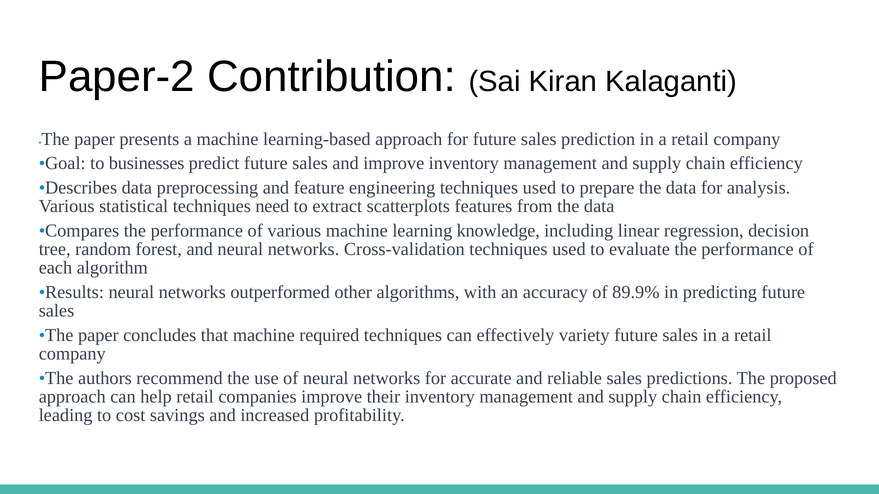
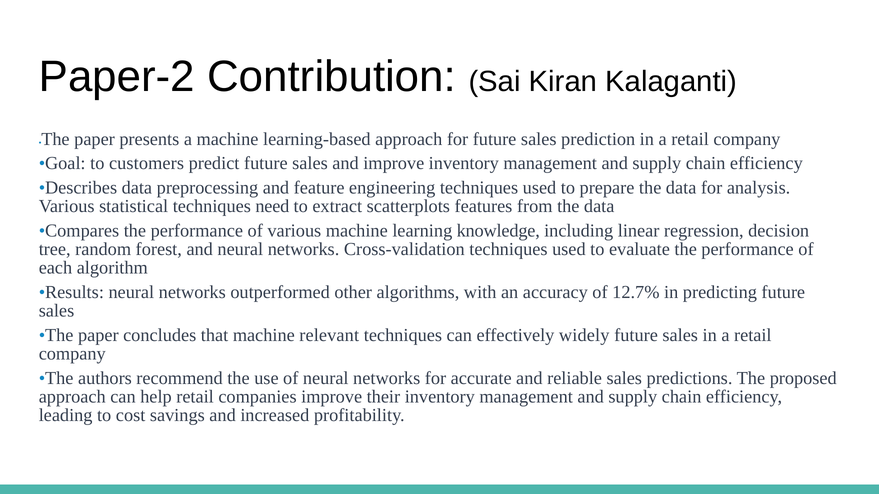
businesses: businesses -> customers
89.9%: 89.9% -> 12.7%
required: required -> relevant
variety: variety -> widely
